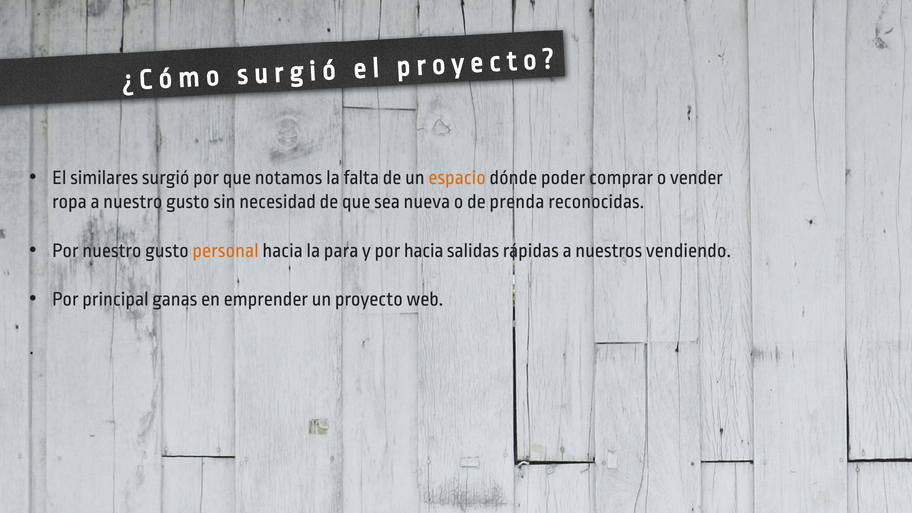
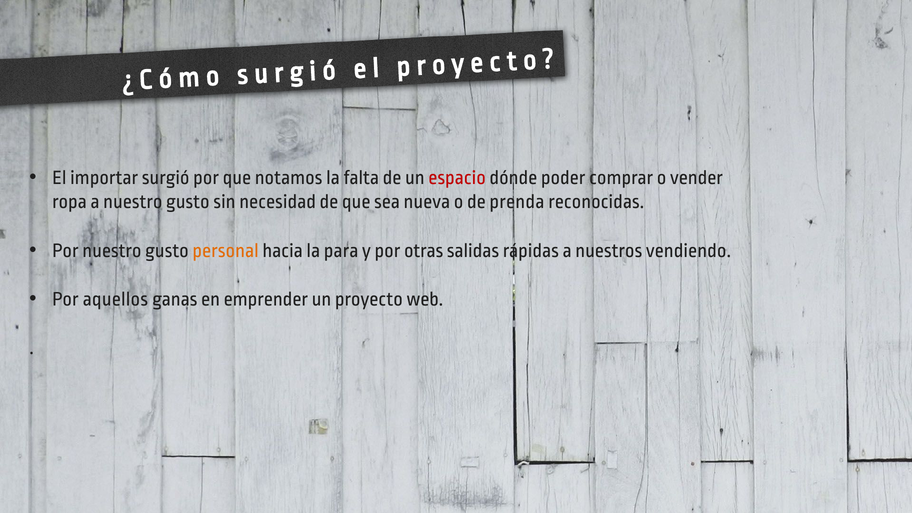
similares: similares -> importar
espacio colour: orange -> red
por hacia: hacia -> otras
principal: principal -> aquellos
